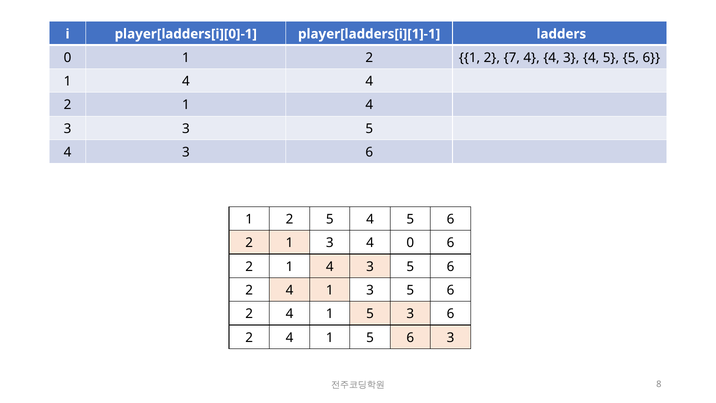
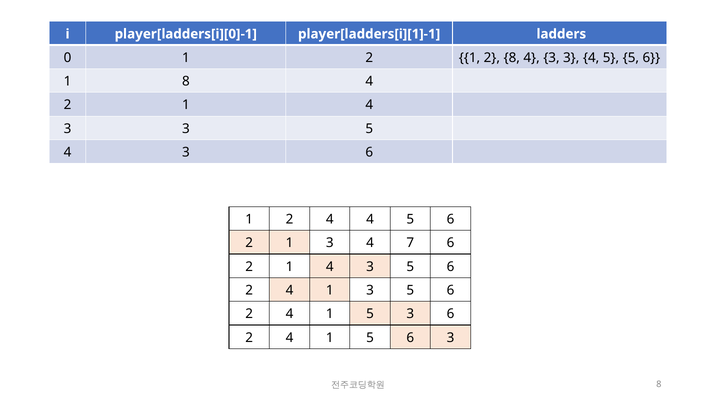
2 7: 7 -> 8
4 at (551, 58): 4 -> 3
4 at (186, 81): 4 -> 8
1 2 5: 5 -> 4
4 0: 0 -> 7
